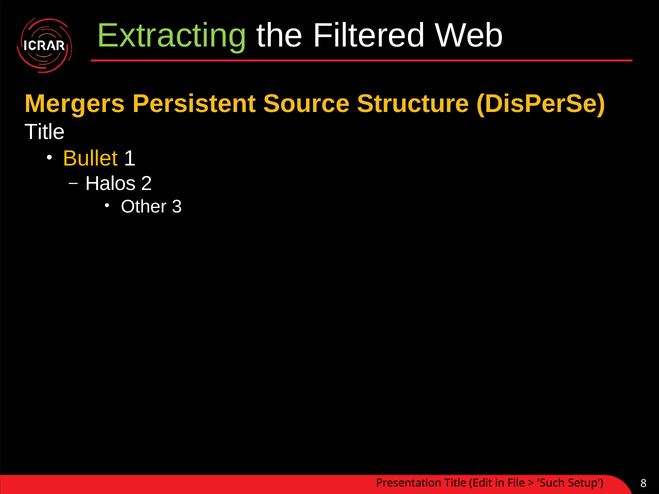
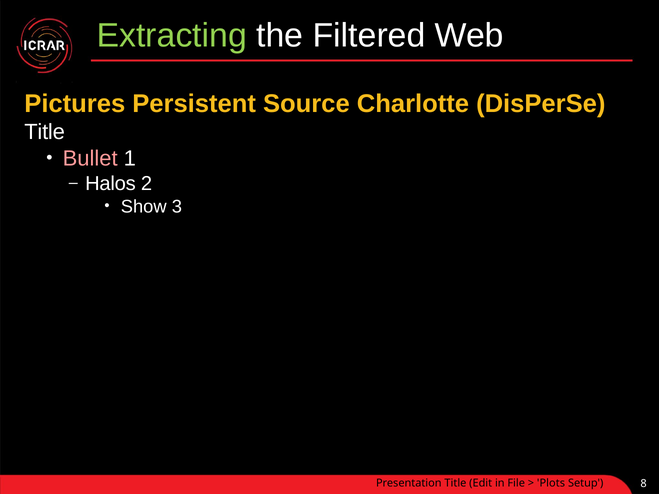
Mergers: Mergers -> Pictures
Structure: Structure -> Charlotte
Bullet colour: yellow -> pink
Other: Other -> Show
Such: Such -> Plots
